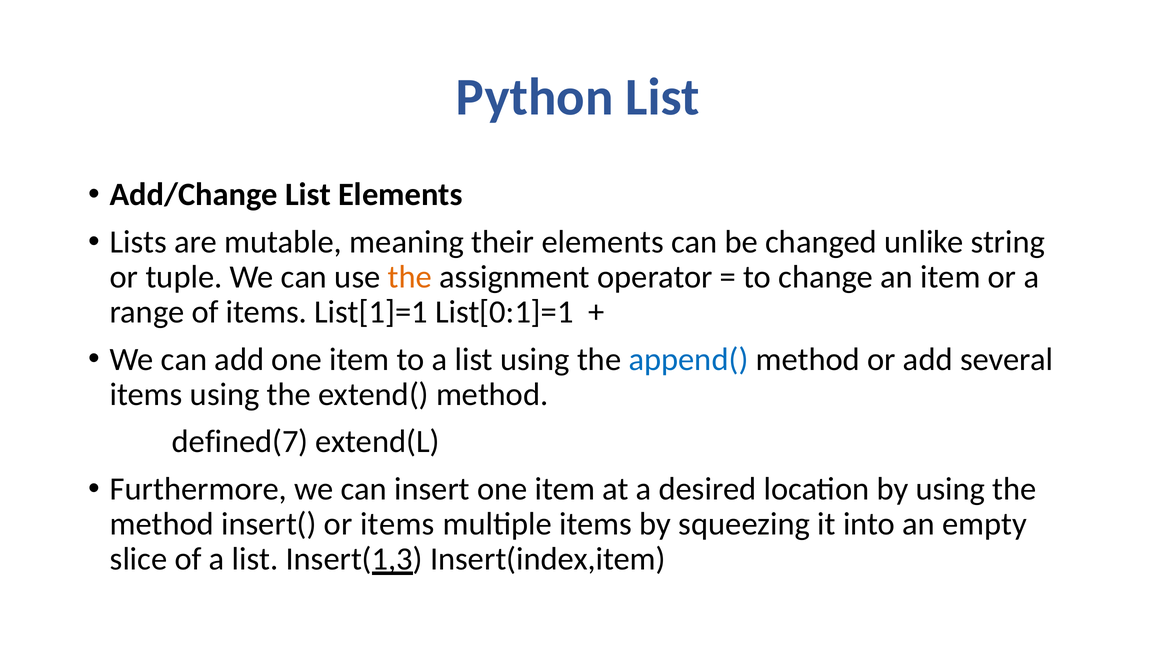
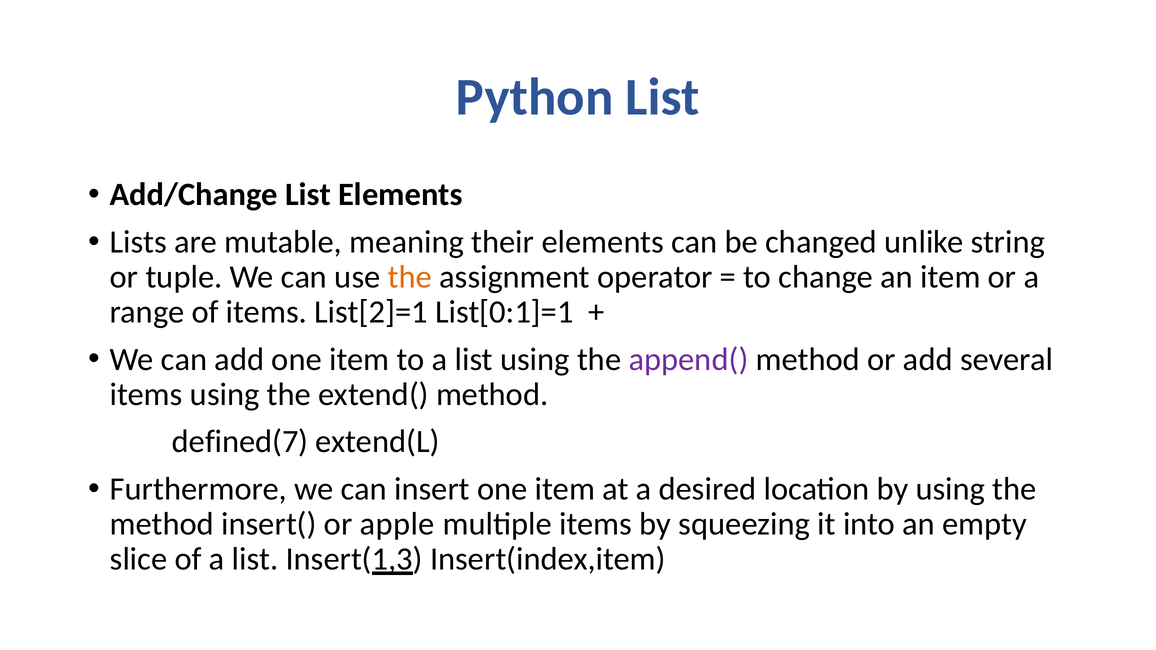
List[1]=1: List[1]=1 -> List[2]=1
append( colour: blue -> purple
or items: items -> apple
